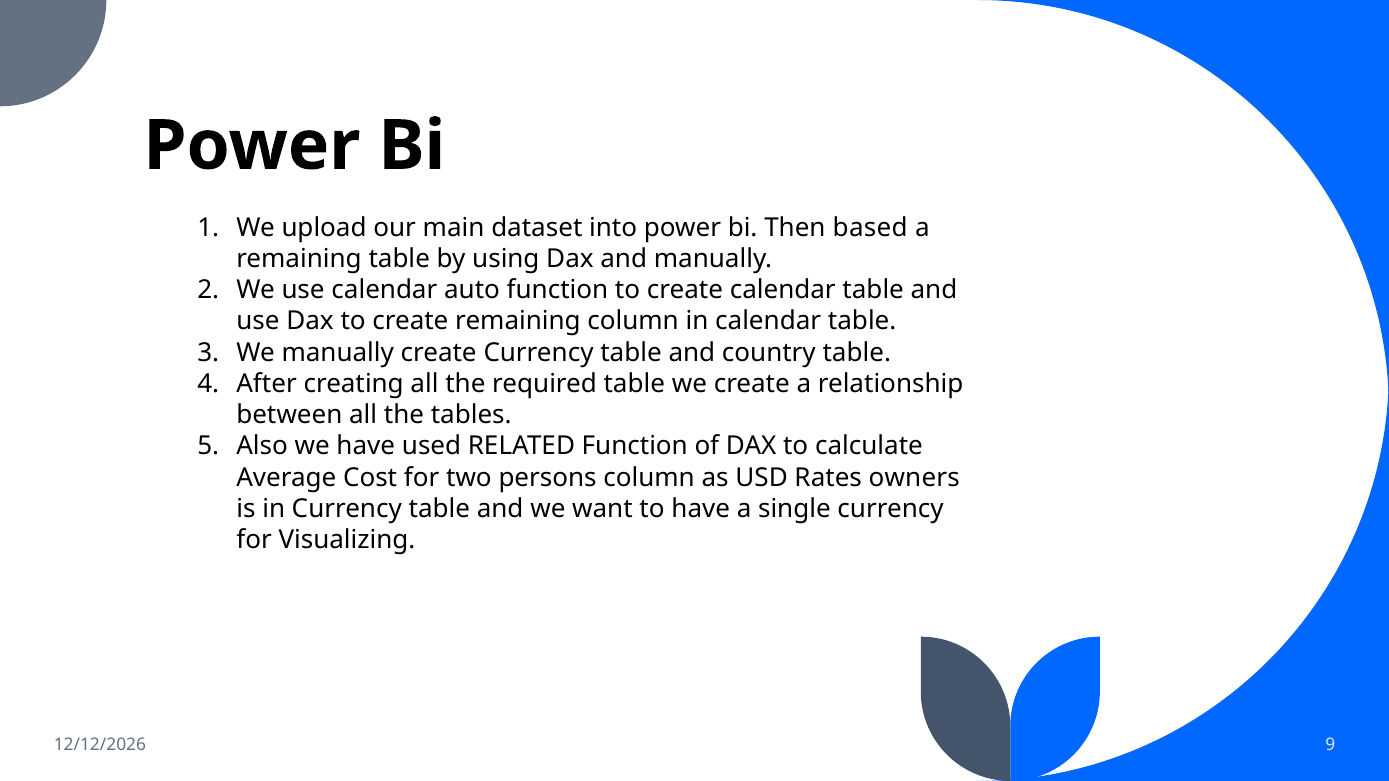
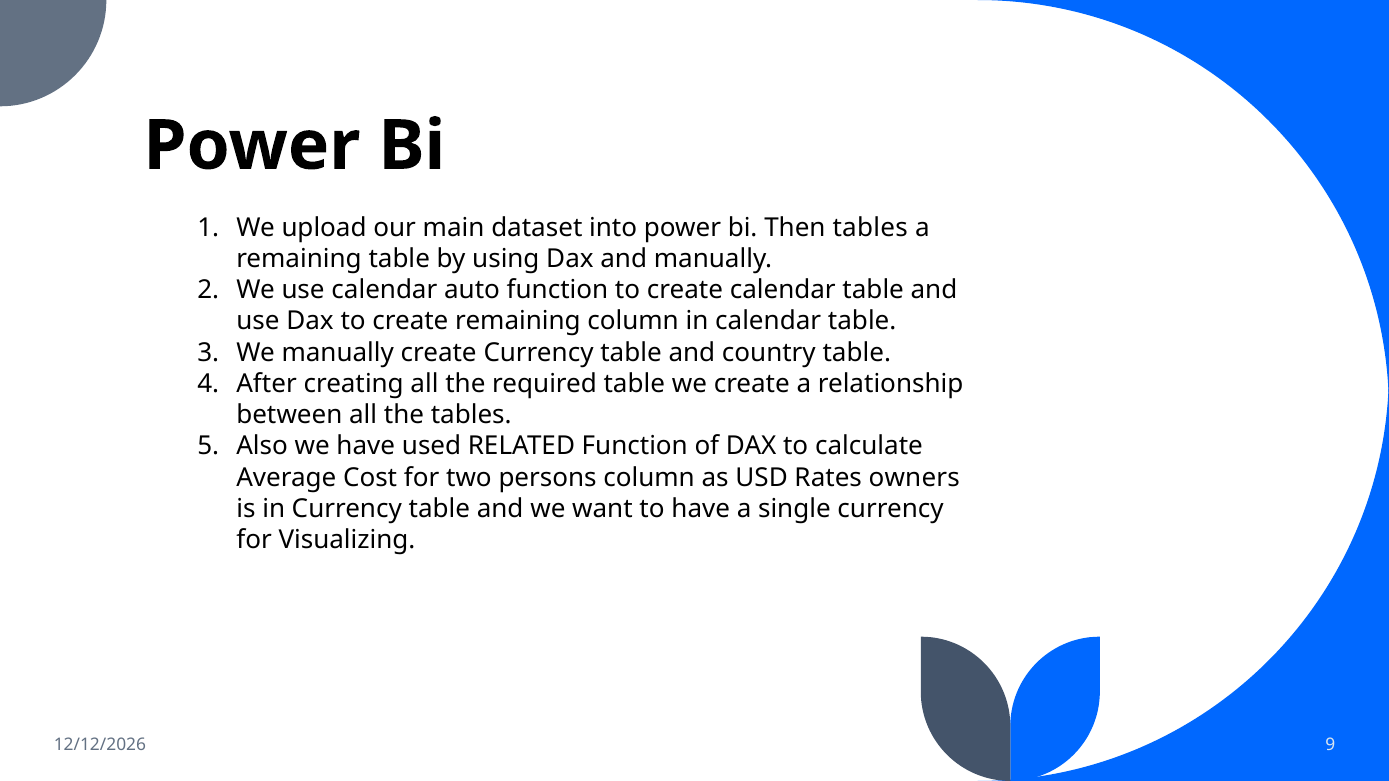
Then based: based -> tables
